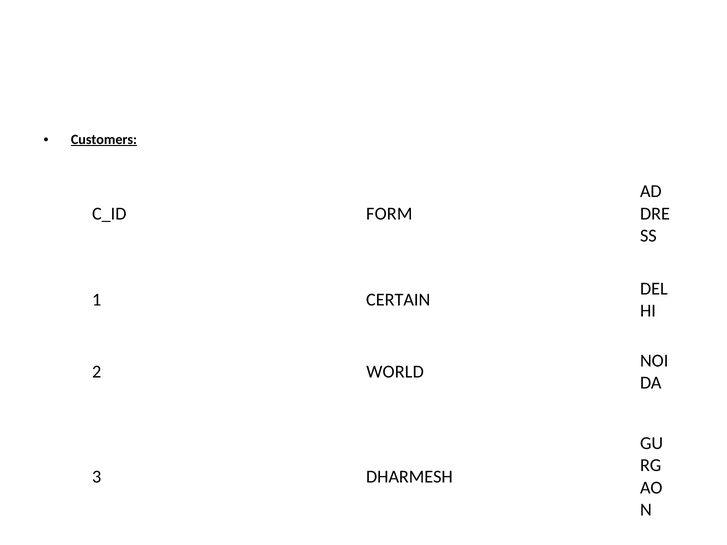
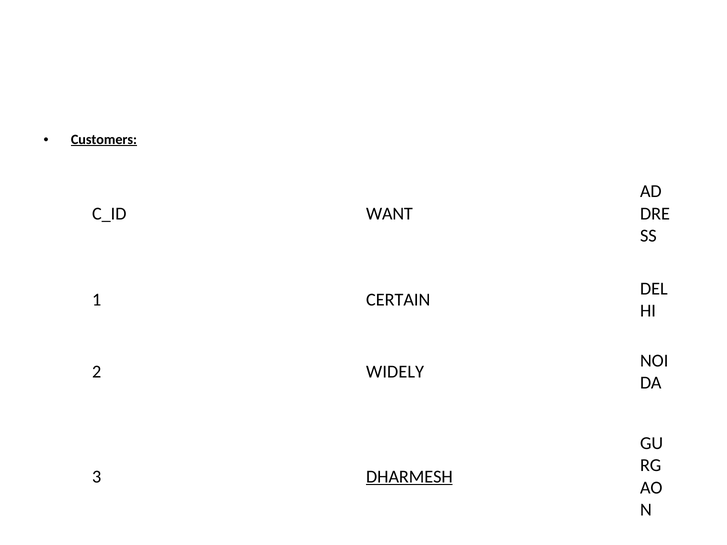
FORM: FORM -> WANT
WORLD: WORLD -> WIDELY
DHARMESH underline: none -> present
